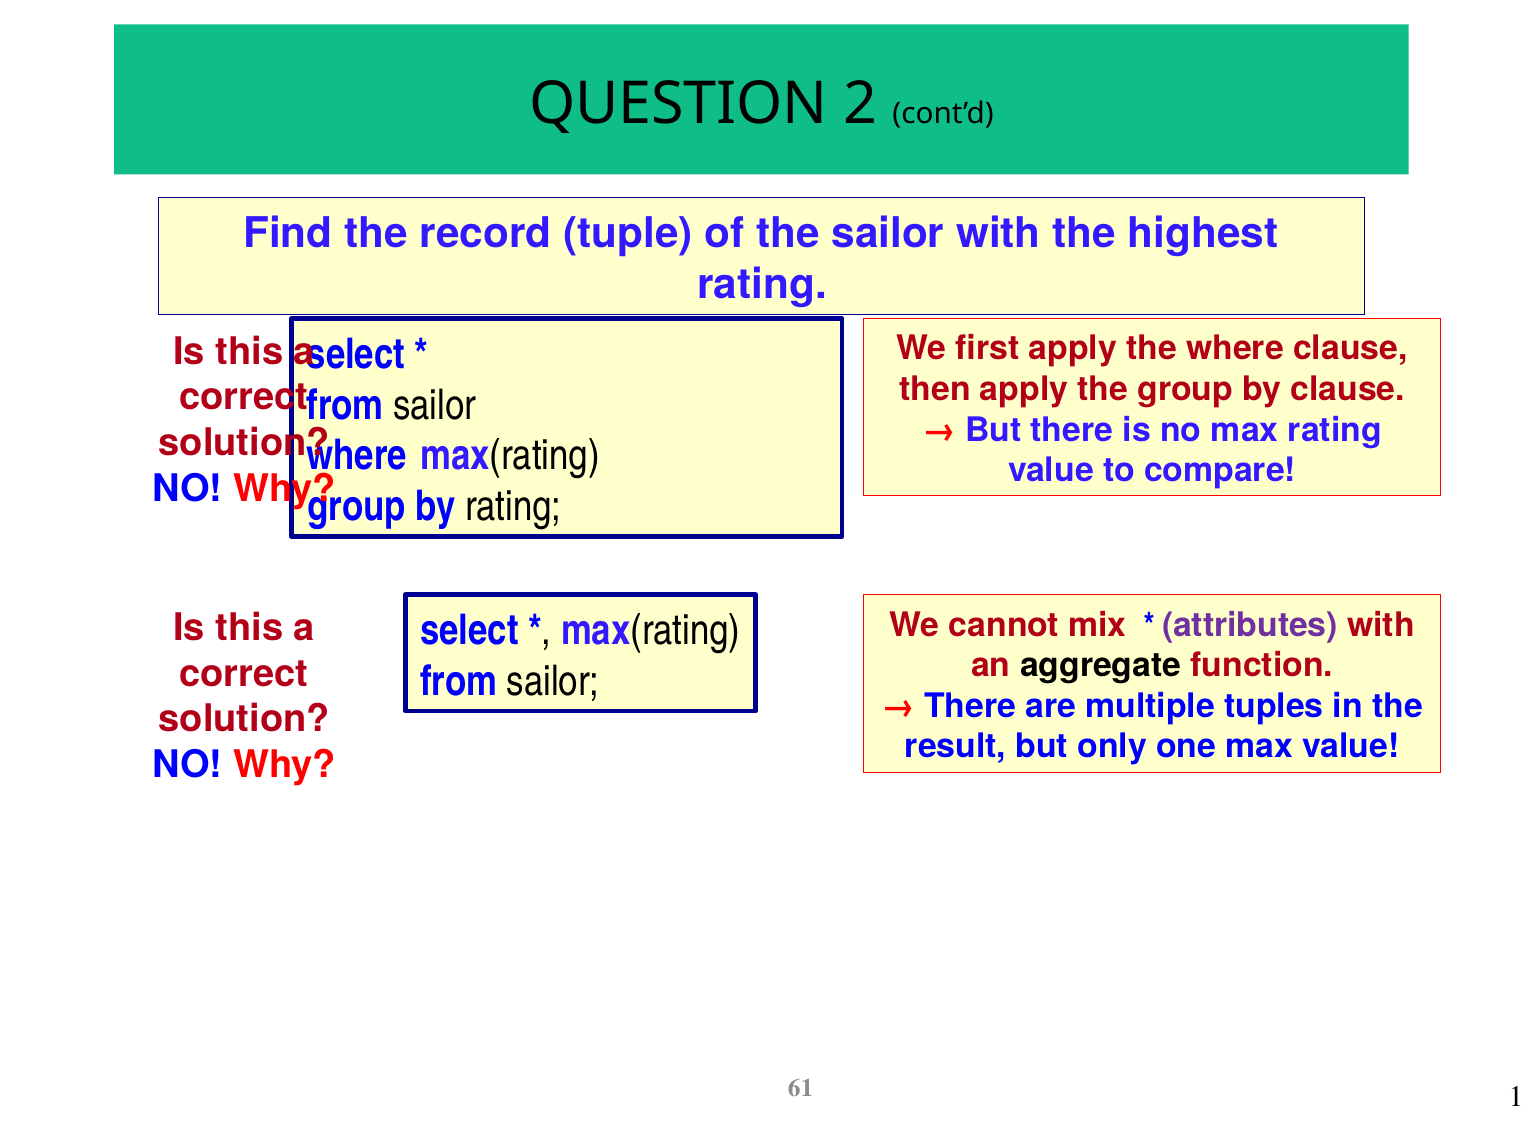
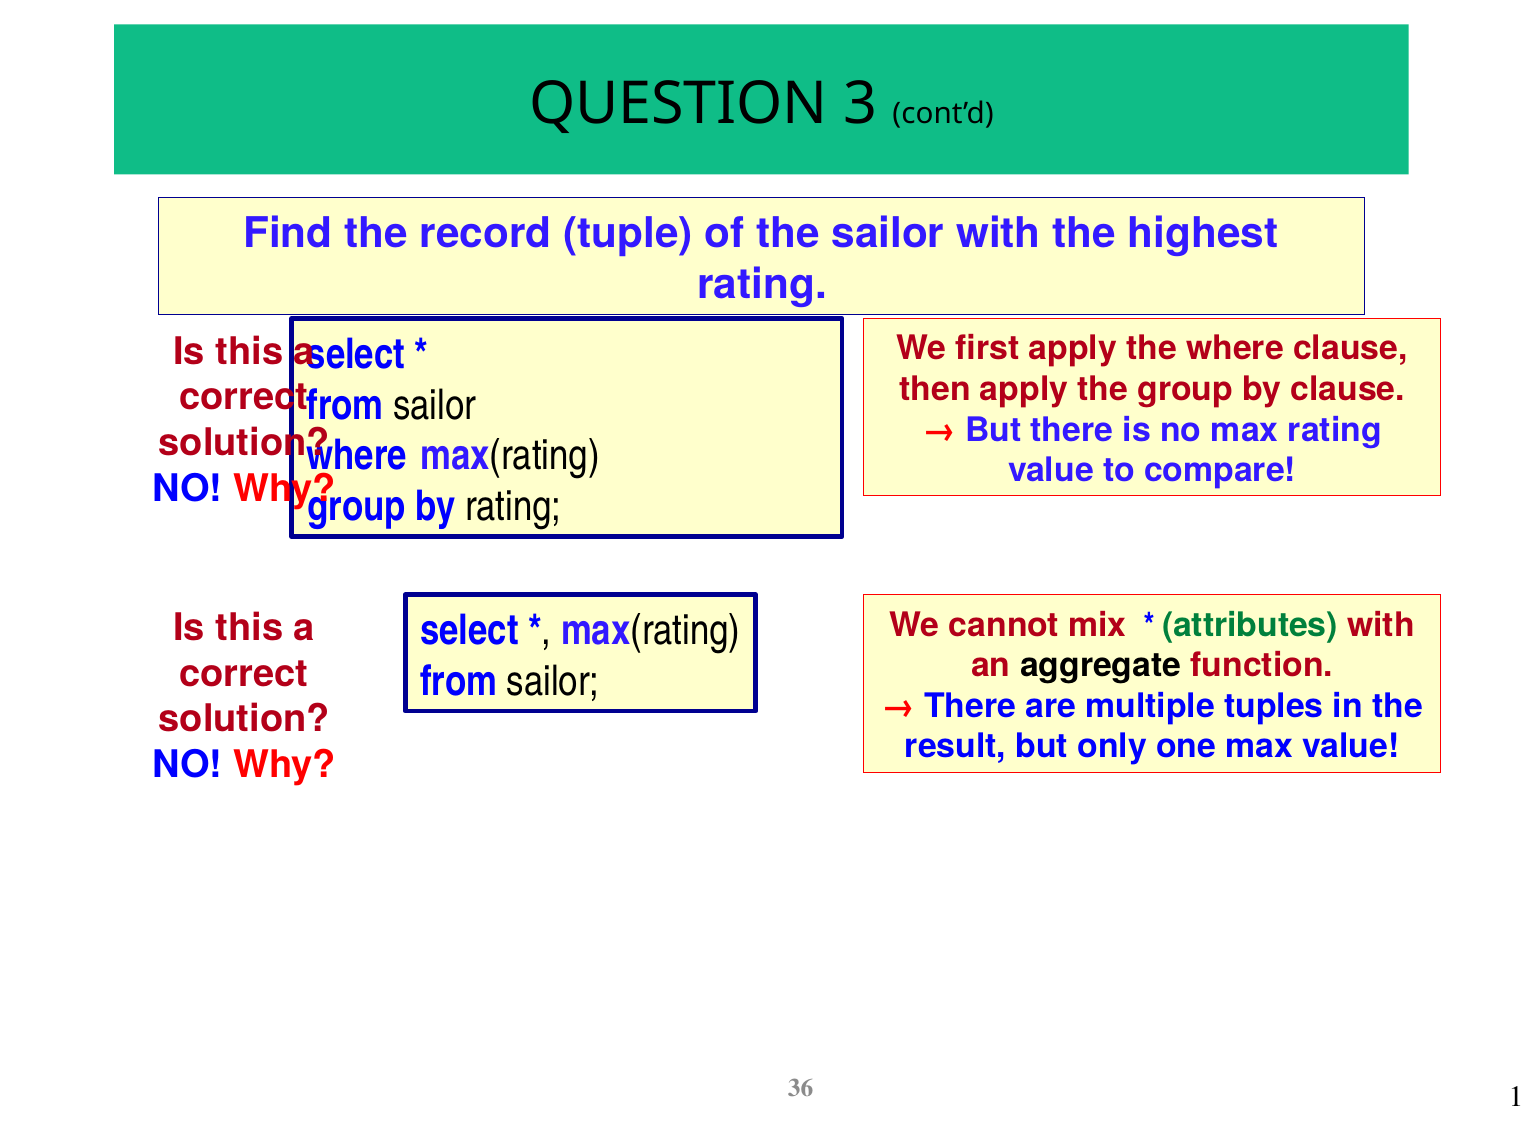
2: 2 -> 3
attributes colour: purple -> green
61: 61 -> 36
